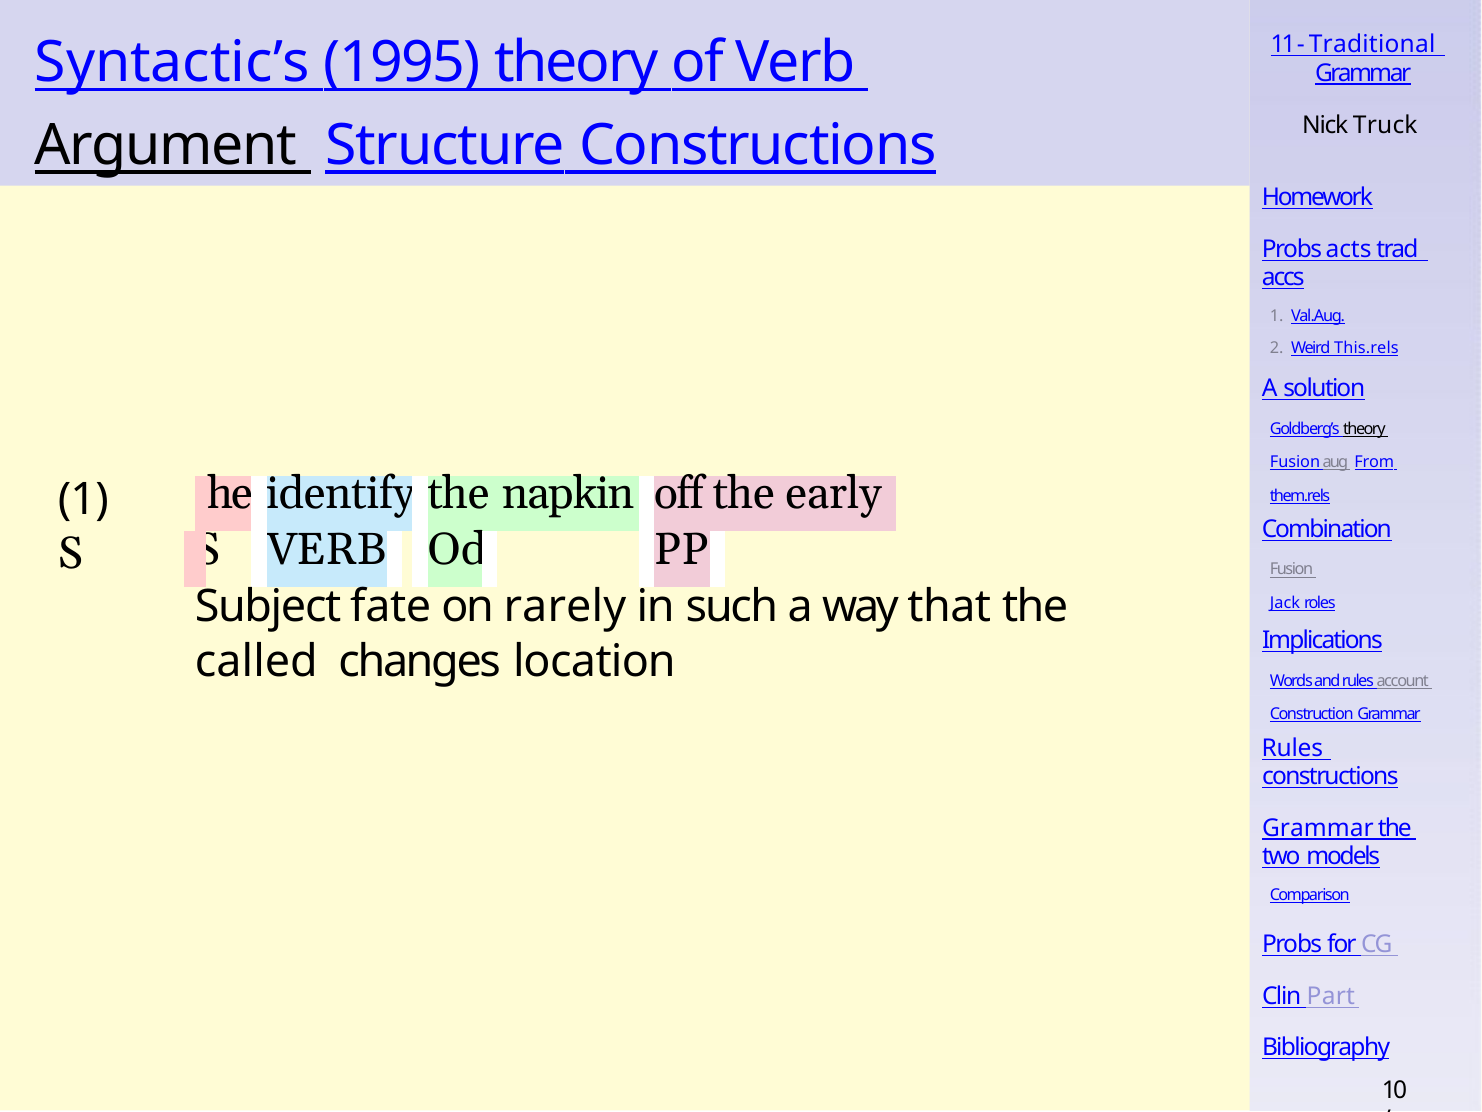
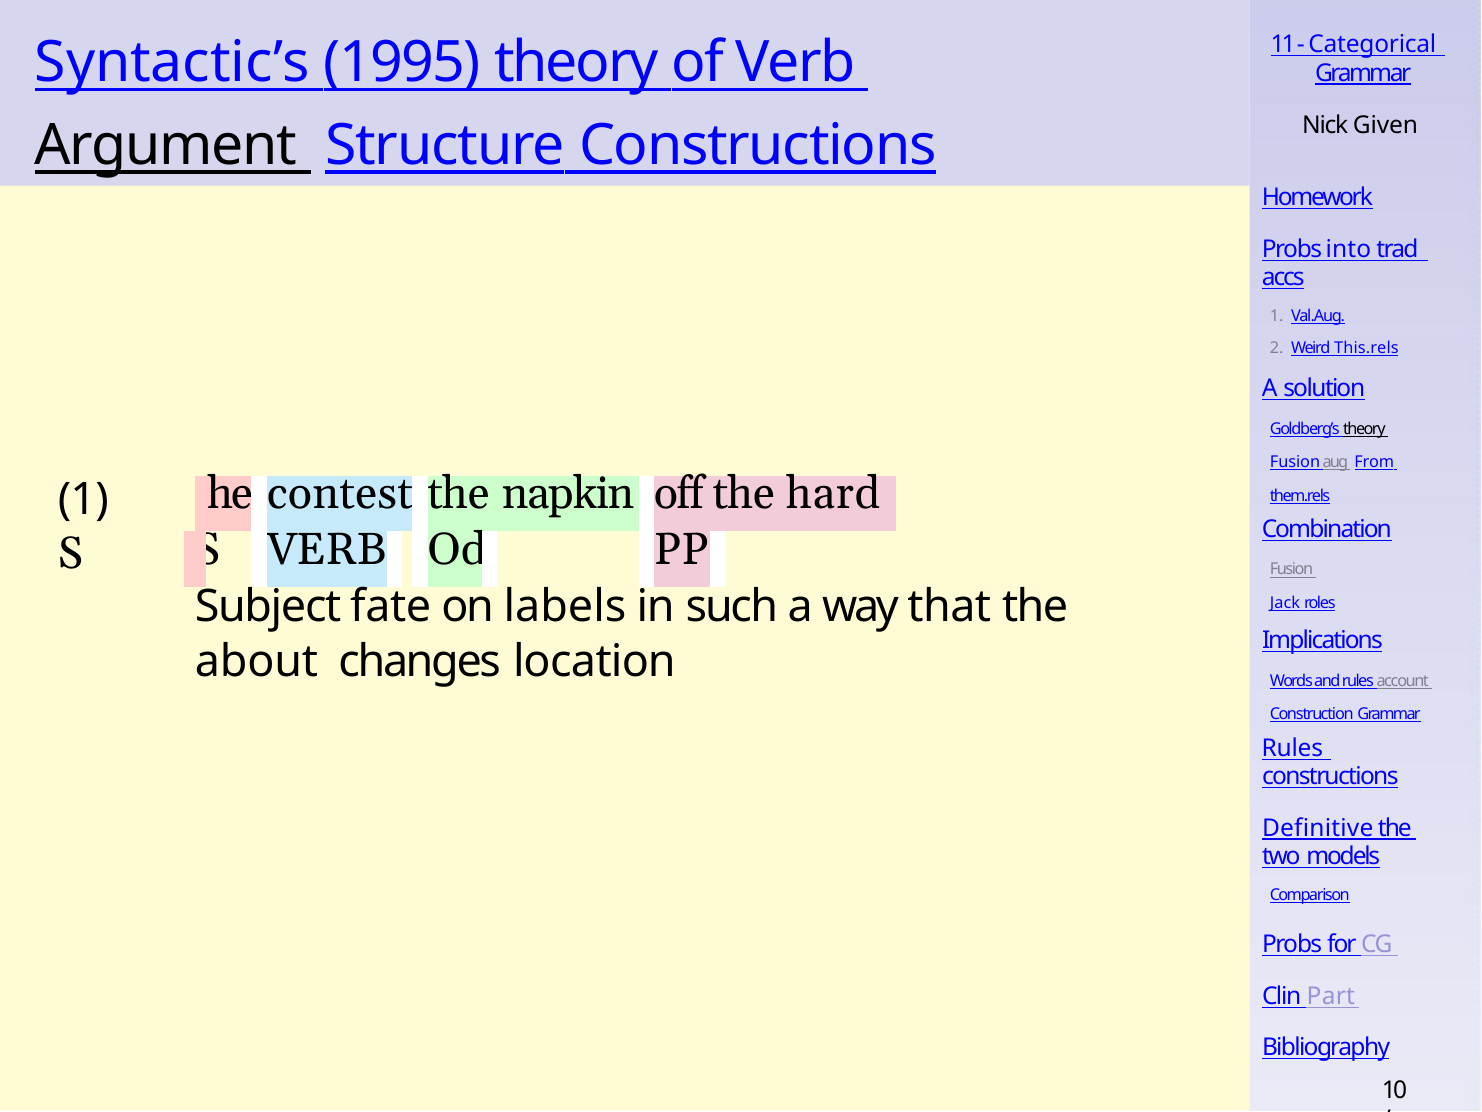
Traditional: Traditional -> Categorical
Truck: Truck -> Given
acts: acts -> into
identify: identify -> contest
early: early -> hard
rarely: rarely -> labels
called: called -> about
Grammar at (1318, 828): Grammar -> Definitive
